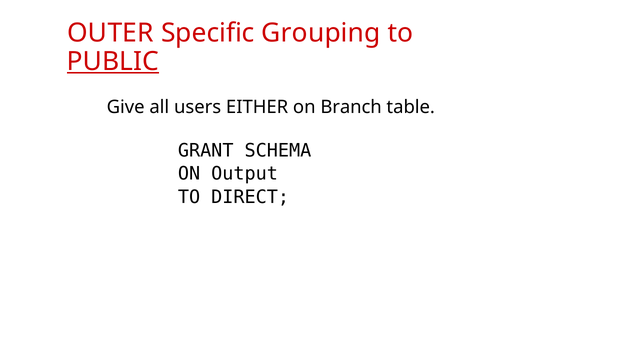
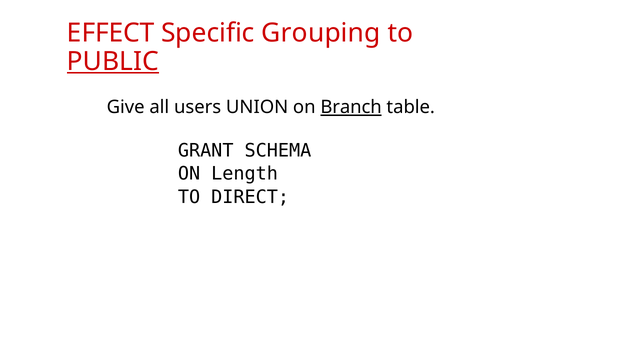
OUTER: OUTER -> EFFECT
EITHER: EITHER -> UNION
Branch underline: none -> present
Output: Output -> Length
